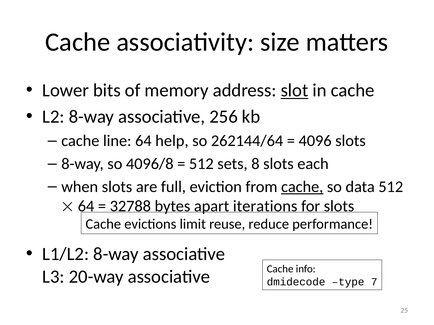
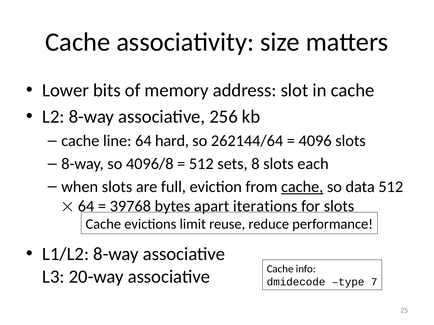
slot underline: present -> none
help: help -> hard
32788: 32788 -> 39768
